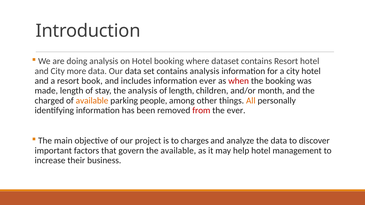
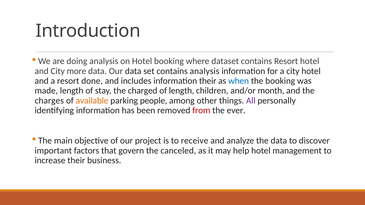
book: book -> done
information ever: ever -> their
when colour: red -> blue
the analysis: analysis -> charged
charged: charged -> charges
All colour: orange -> purple
charges: charges -> receive
the available: available -> canceled
